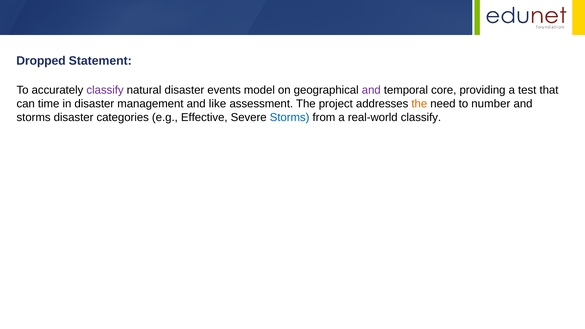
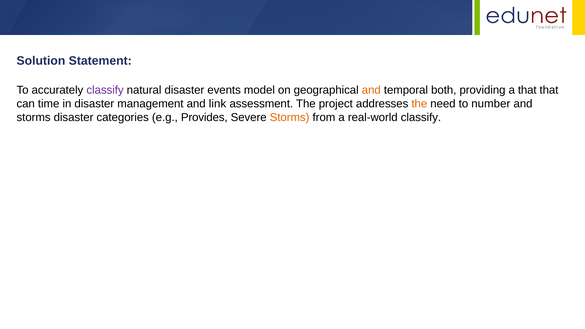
Dropped: Dropped -> Solution
and at (371, 90) colour: purple -> orange
core: core -> both
a test: test -> that
like: like -> link
Effective: Effective -> Provides
Storms at (290, 117) colour: blue -> orange
